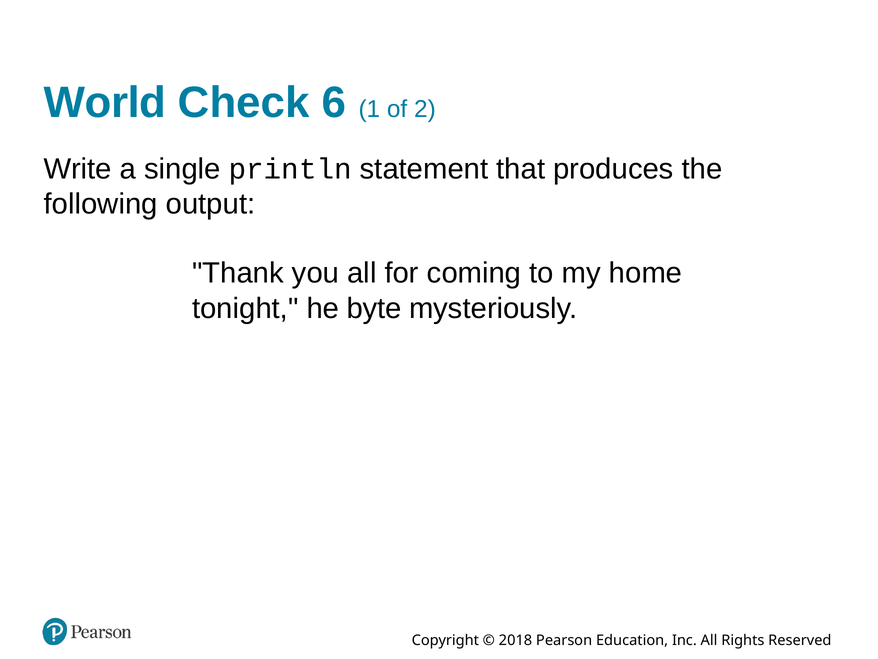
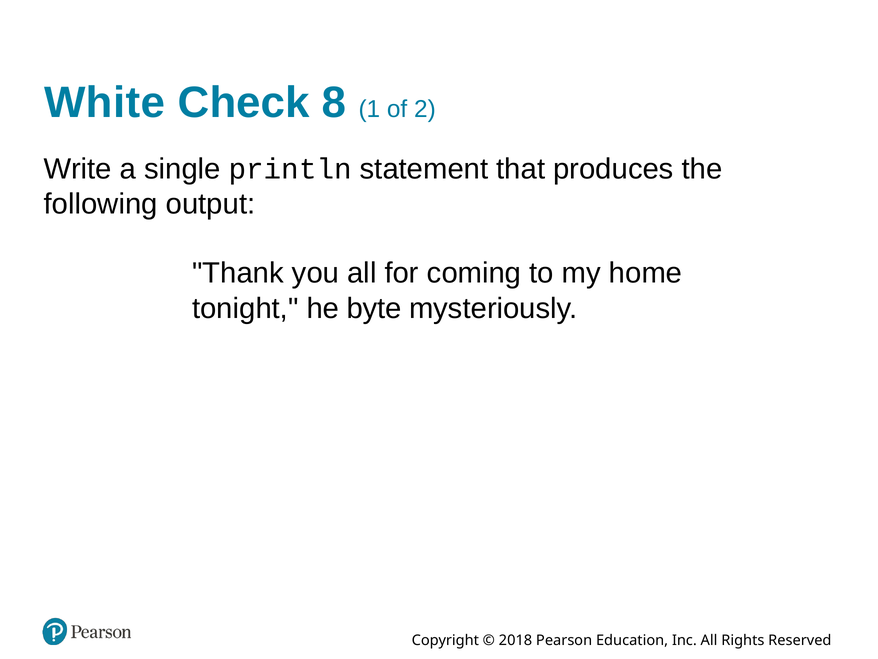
World: World -> White
6: 6 -> 8
